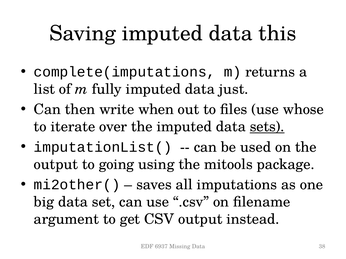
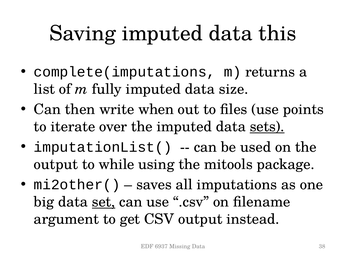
just: just -> size
whose: whose -> points
going: going -> while
set underline: none -> present
